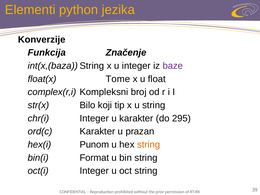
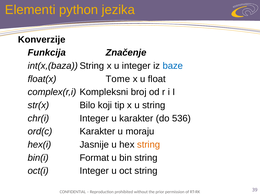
baze colour: purple -> blue
295: 295 -> 536
prazan: prazan -> moraju
Punom: Punom -> Jasnije
